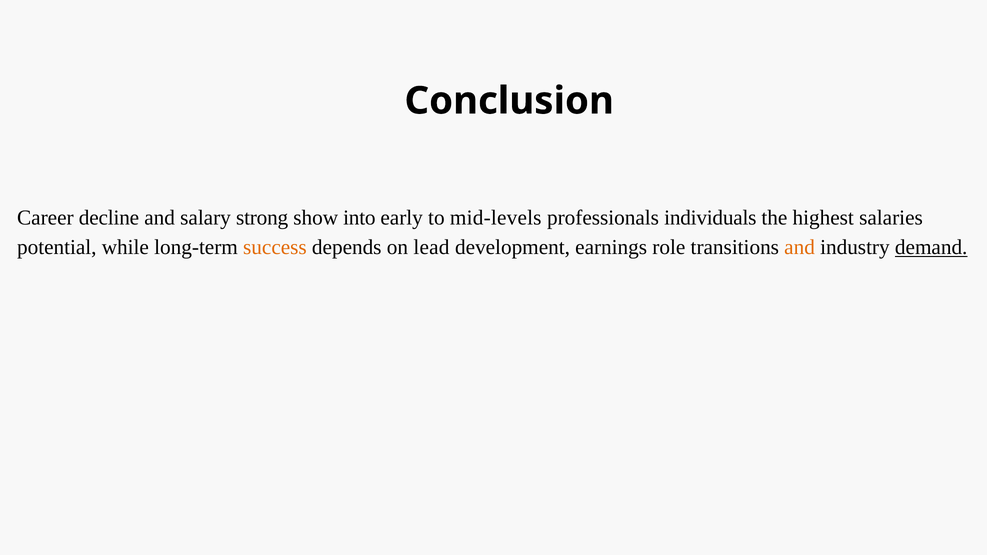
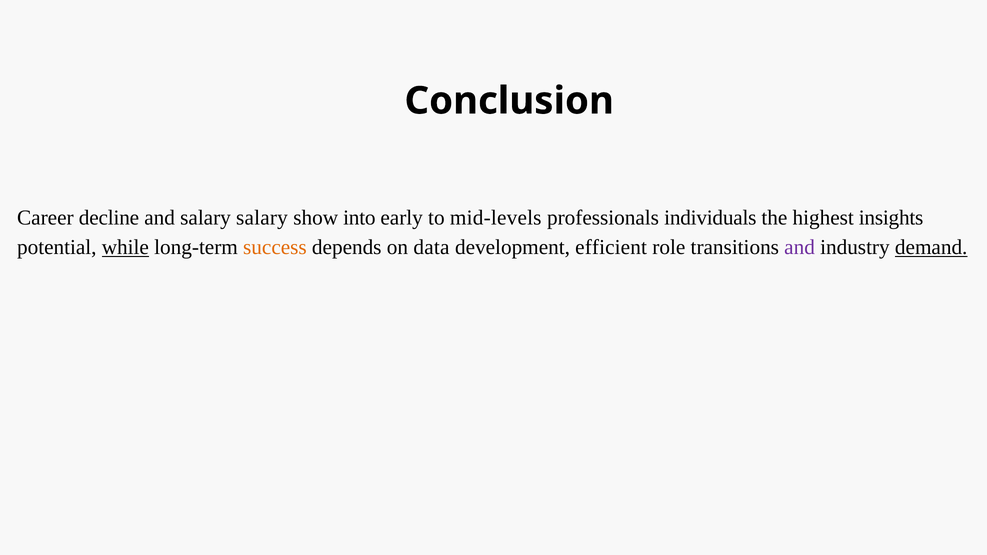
salary strong: strong -> salary
salaries: salaries -> insights
while underline: none -> present
lead: lead -> data
earnings: earnings -> efficient
and at (800, 247) colour: orange -> purple
